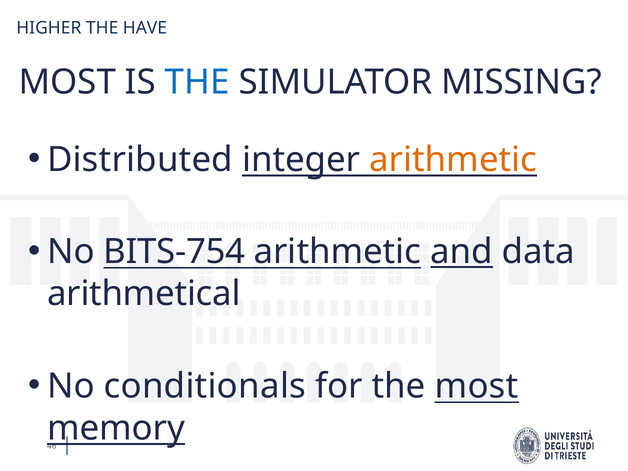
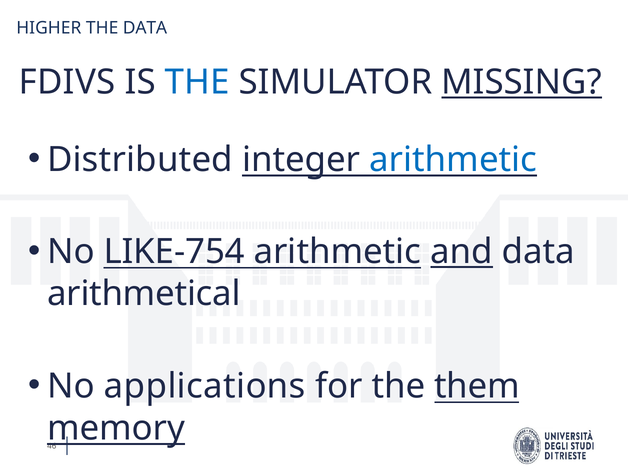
THE HAVE: HAVE -> DATA
MOST at (67, 82): MOST -> FDIVS
MISSING underline: none -> present
arithmetic at (453, 160) colour: orange -> blue
BITS-754: BITS-754 -> LIKE-754
conditionals: conditionals -> applications
the most: most -> them
